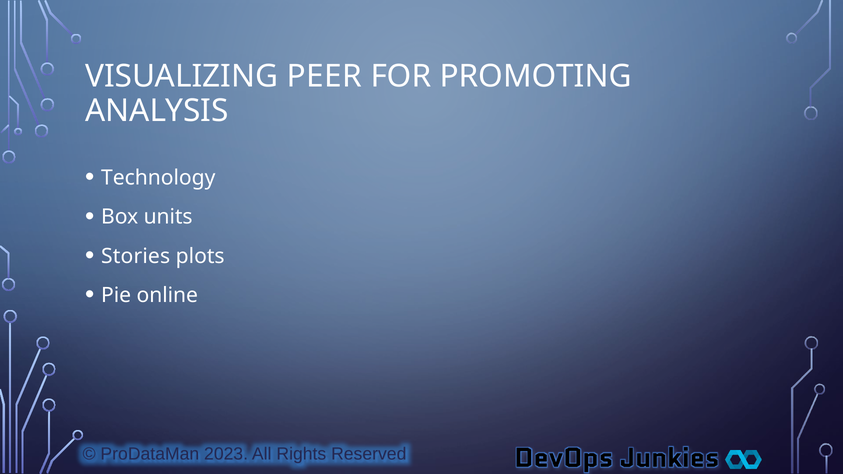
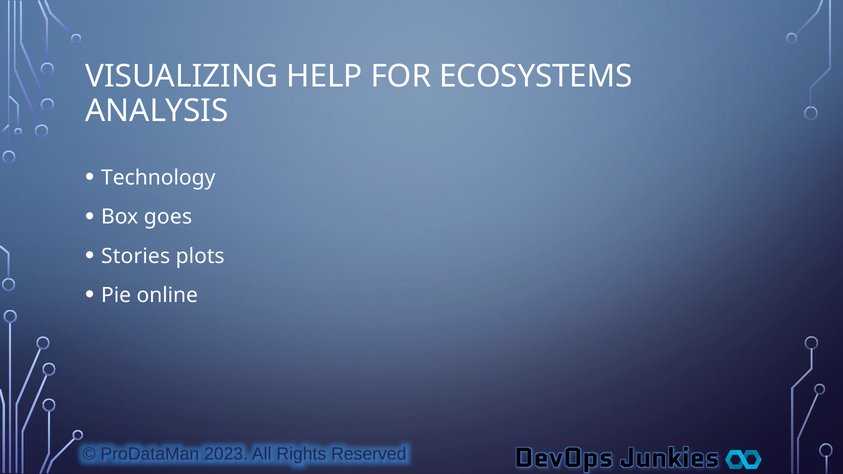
PEER: PEER -> HELP
PROMOTING: PROMOTING -> ECOSYSTEMS
units: units -> goes
